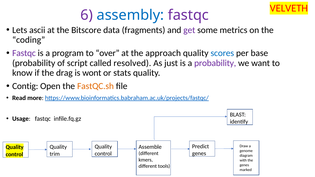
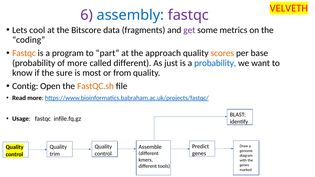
ascii: ascii -> cool
Fastqc at (24, 53) colour: purple -> orange
over: over -> part
scores colour: blue -> orange
of script: script -> more
called resolved: resolved -> different
probability at (215, 63) colour: purple -> blue
drag: drag -> sure
wont: wont -> most
stats: stats -> from
